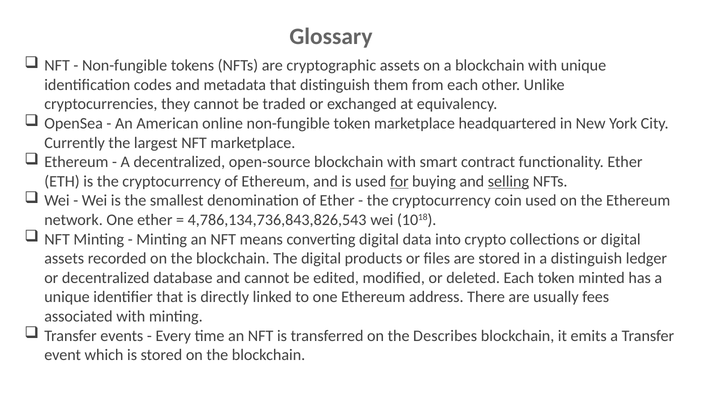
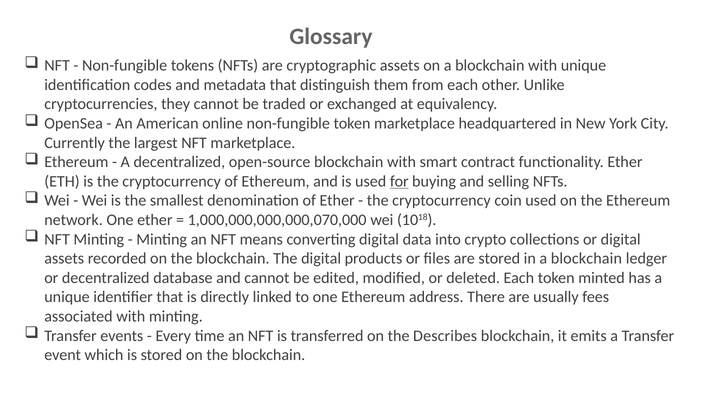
selling underline: present -> none
4,786,134,736,843,826,543: 4,786,134,736,843,826,543 -> 1,000,000,000,000,070,000
in a distinguish: distinguish -> blockchain
